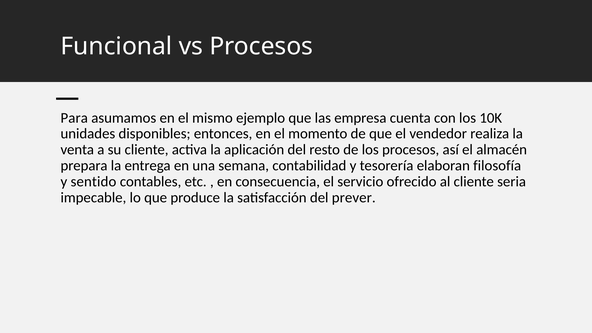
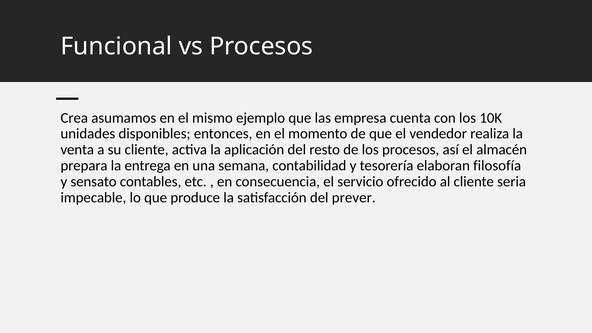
Para: Para -> Crea
sentido: sentido -> sensato
